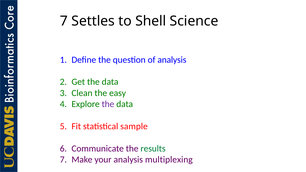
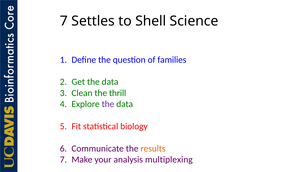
of analysis: analysis -> families
easy: easy -> thrill
sample: sample -> biology
results colour: green -> orange
